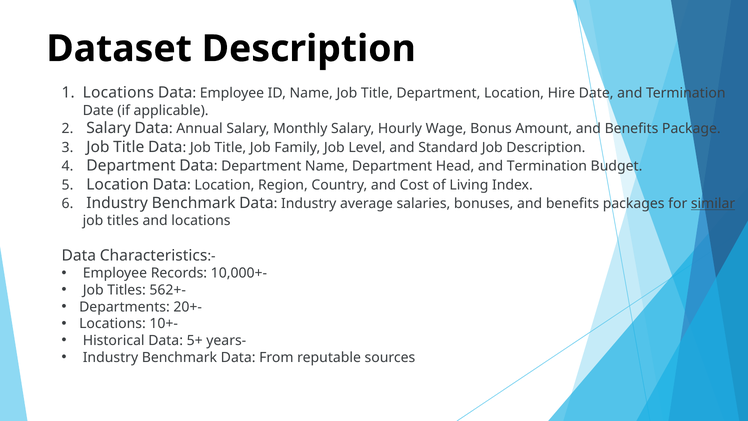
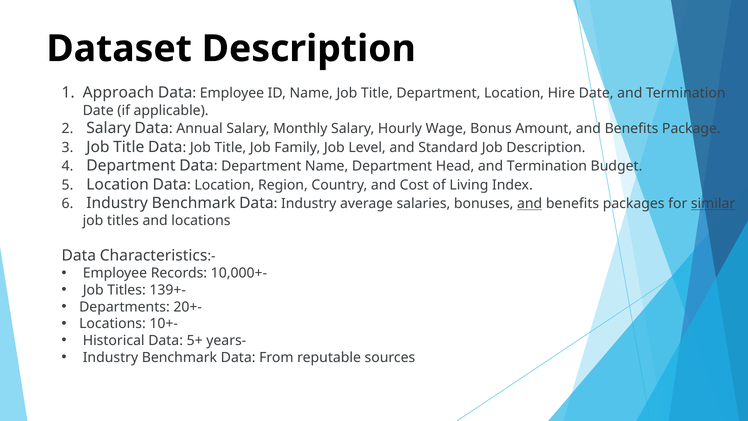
Locations at (118, 93): Locations -> Approach
and at (530, 204) underline: none -> present
562+-: 562+- -> 139+-
